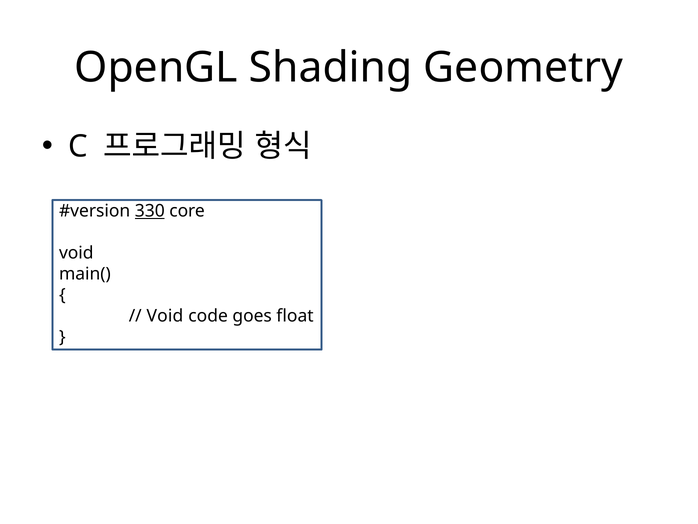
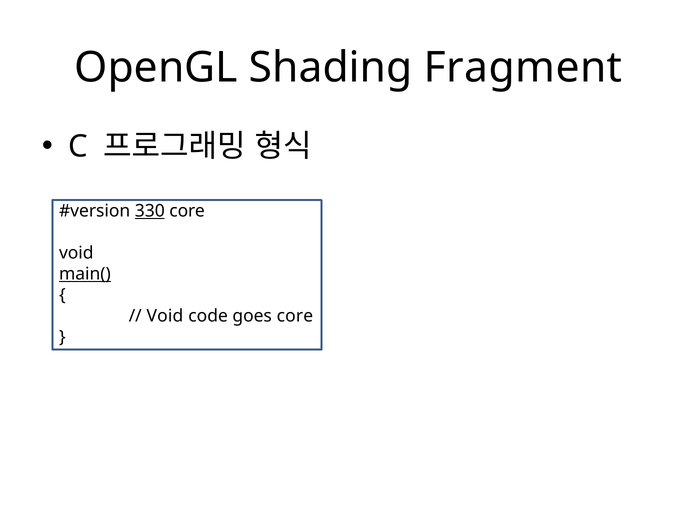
Geometry: Geometry -> Fragment
main( underline: none -> present
goes float: float -> core
